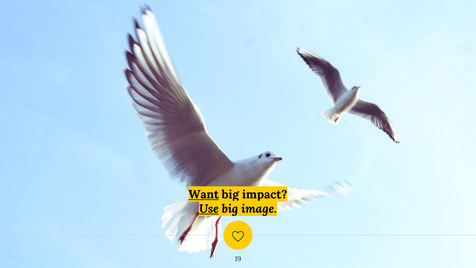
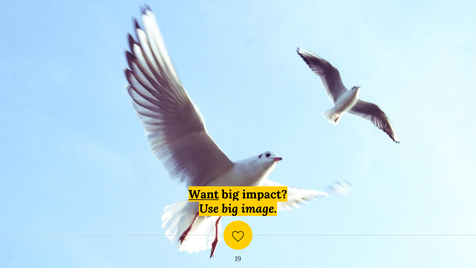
Use underline: present -> none
